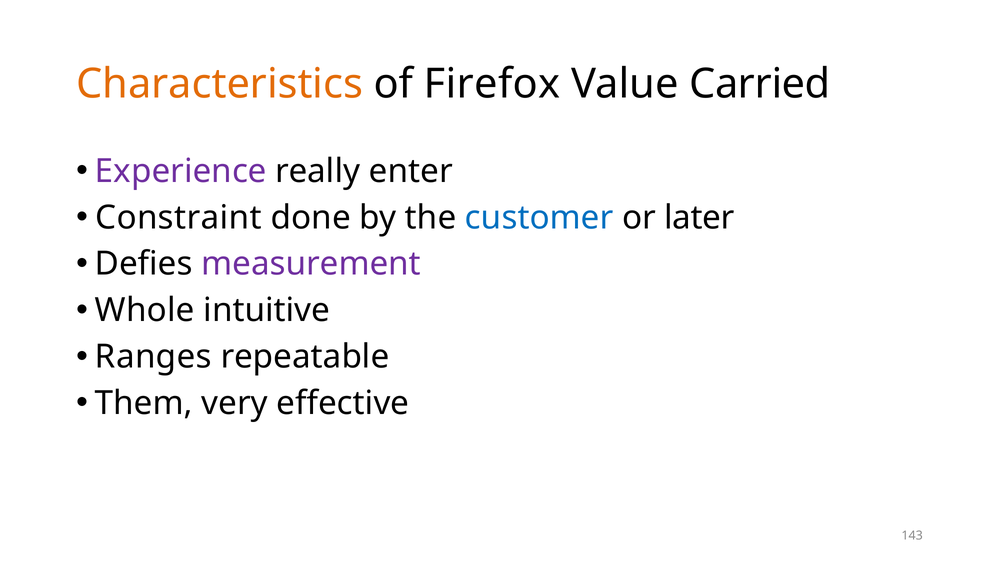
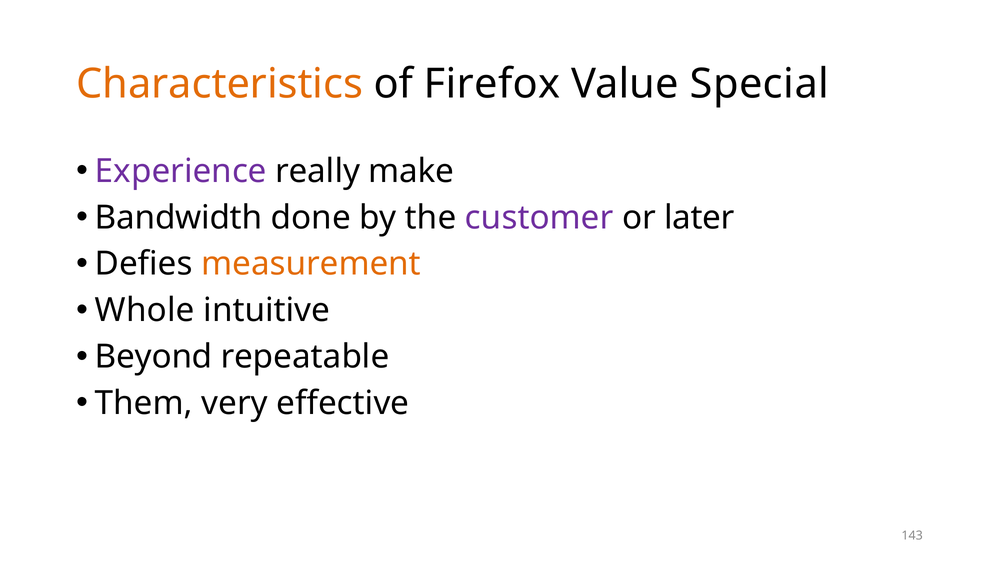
Carried: Carried -> Special
enter: enter -> make
Constraint: Constraint -> Bandwidth
customer colour: blue -> purple
measurement colour: purple -> orange
Ranges: Ranges -> Beyond
